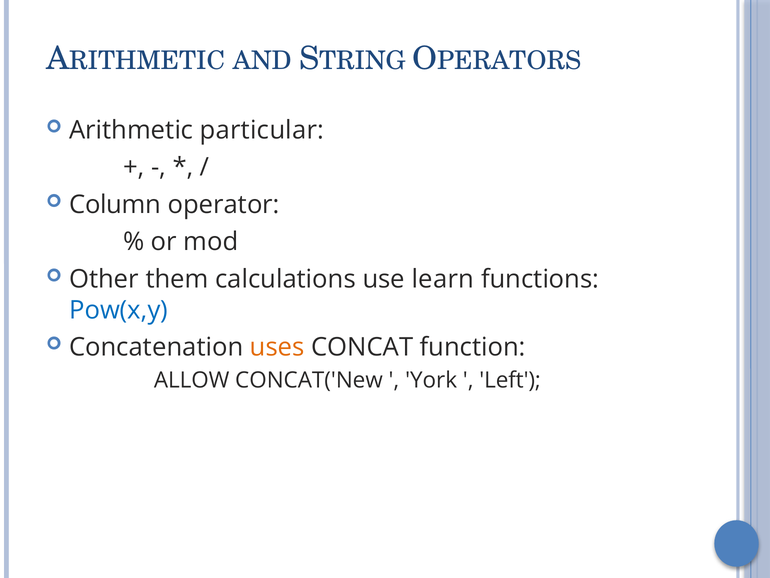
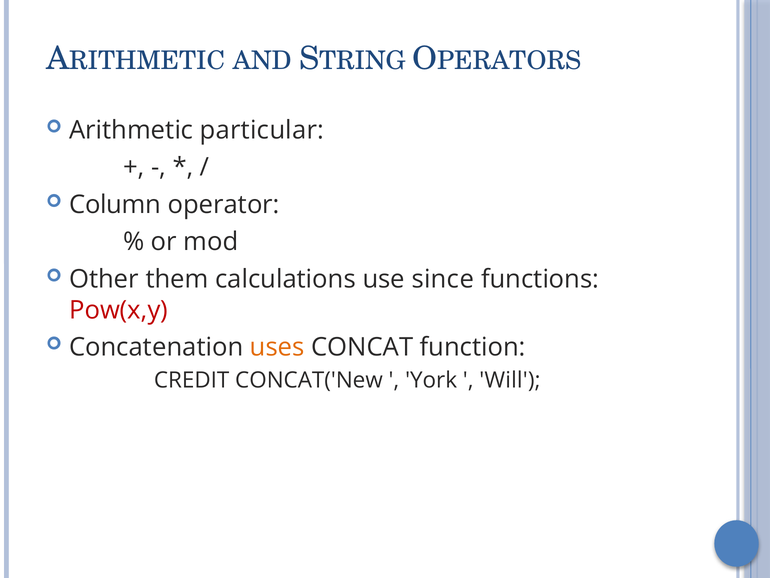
learn: learn -> since
Pow(x,y colour: blue -> red
ALLOW: ALLOW -> CREDIT
Left: Left -> Will
